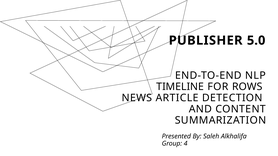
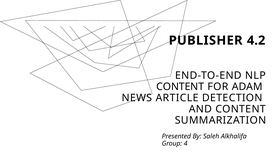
5.0: 5.0 -> 4.2
TIMELINE at (180, 87): TIMELINE -> CONTENT
ROWS: ROWS -> ADAM
